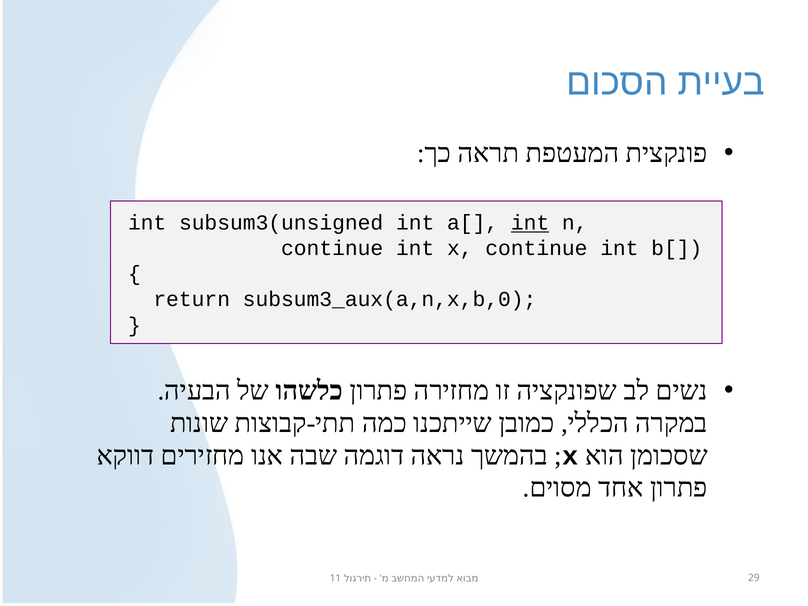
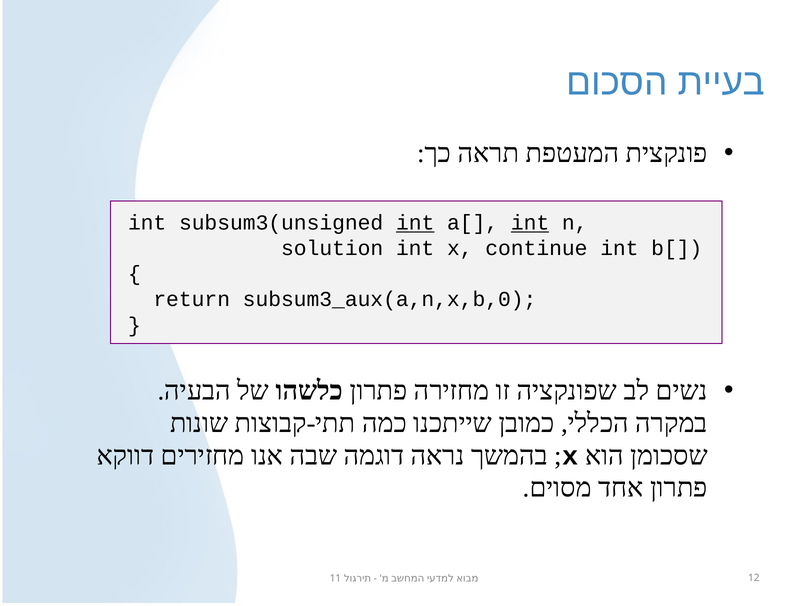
int at (415, 223) underline: none -> present
continue at (332, 248): continue -> solution
29: 29 -> 12
